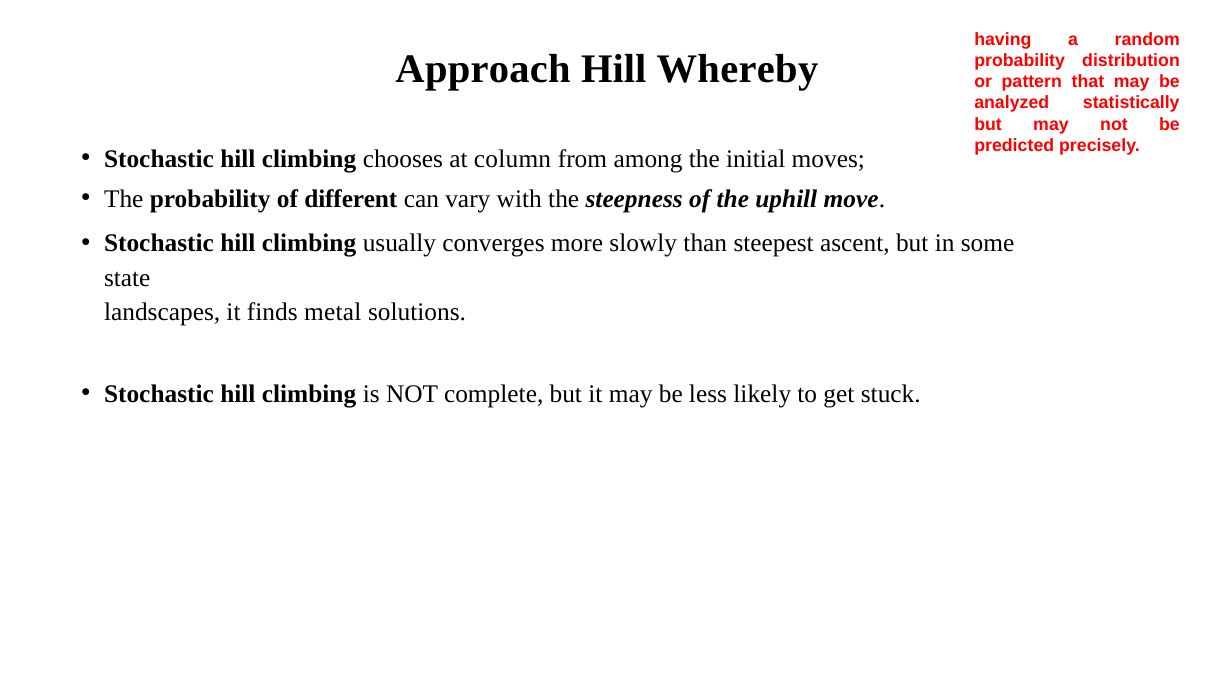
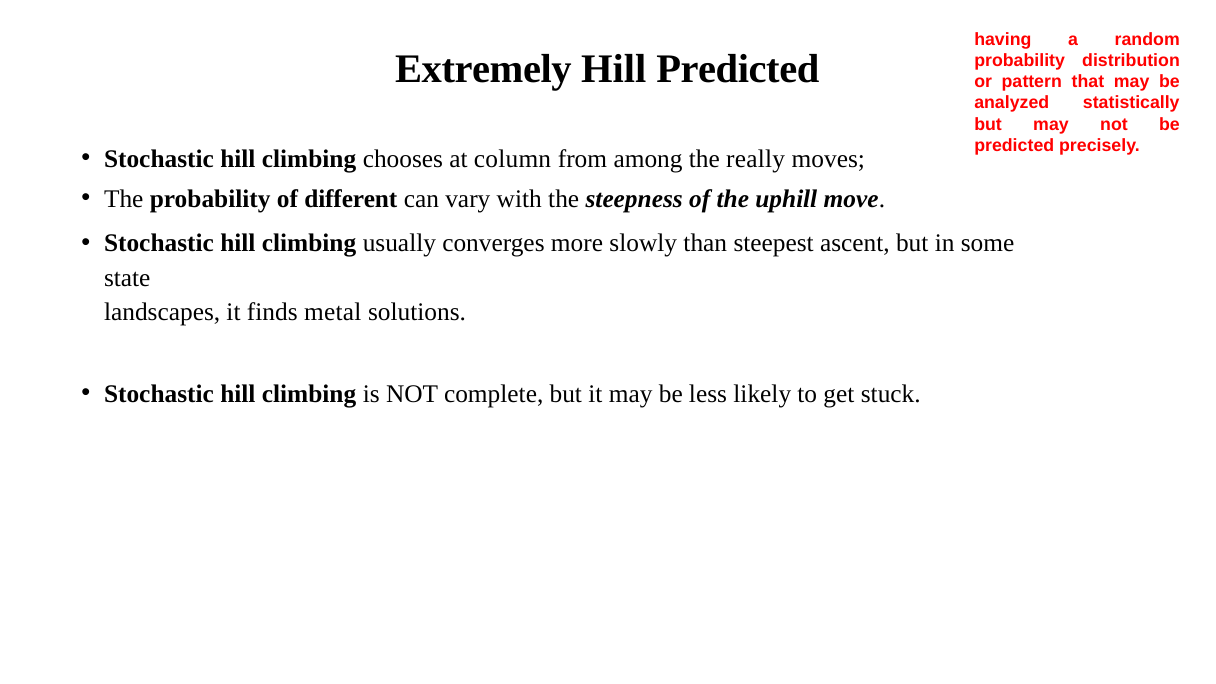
Approach: Approach -> Extremely
Hill Whereby: Whereby -> Predicted
initial: initial -> really
